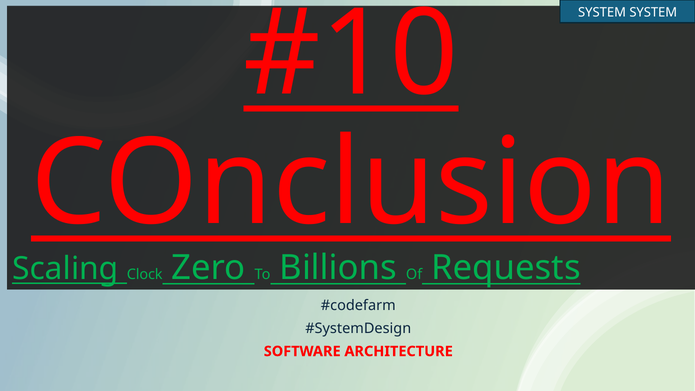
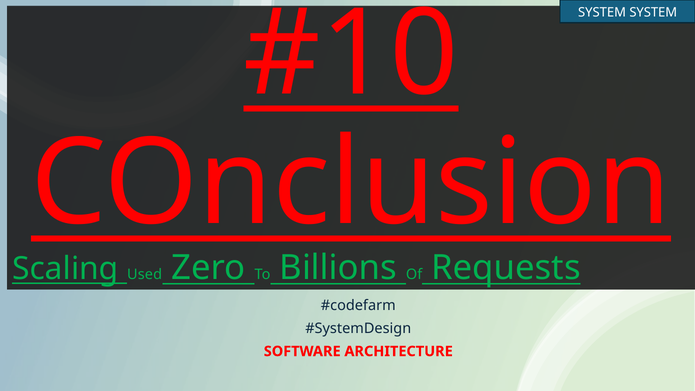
Clock: Clock -> Used
